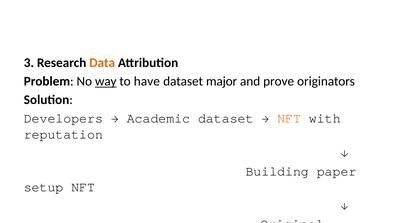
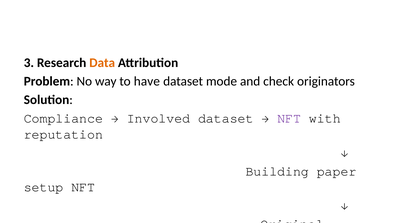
way underline: present -> none
major: major -> mode
prove: prove -> check
Developers: Developers -> Compliance
Academic at (158, 118): Academic -> Involved
NFT at (289, 118) colour: orange -> purple
